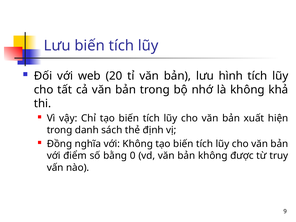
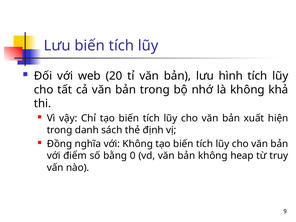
được: được -> heap
